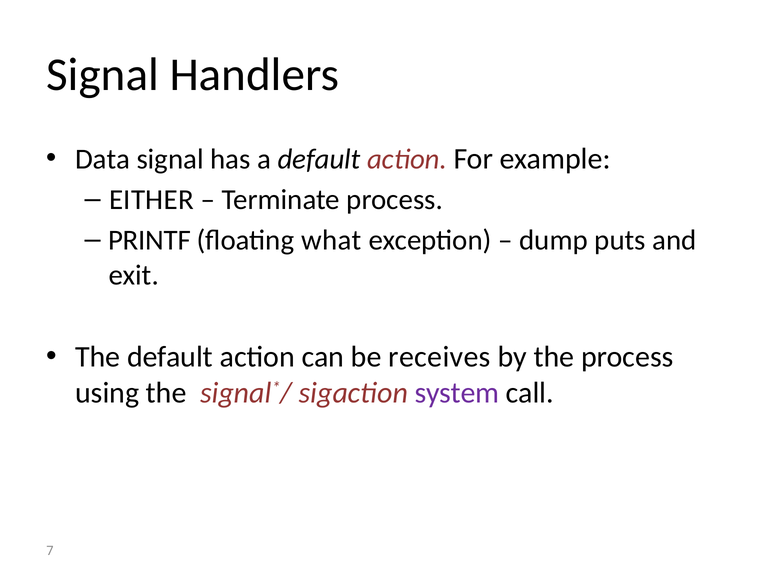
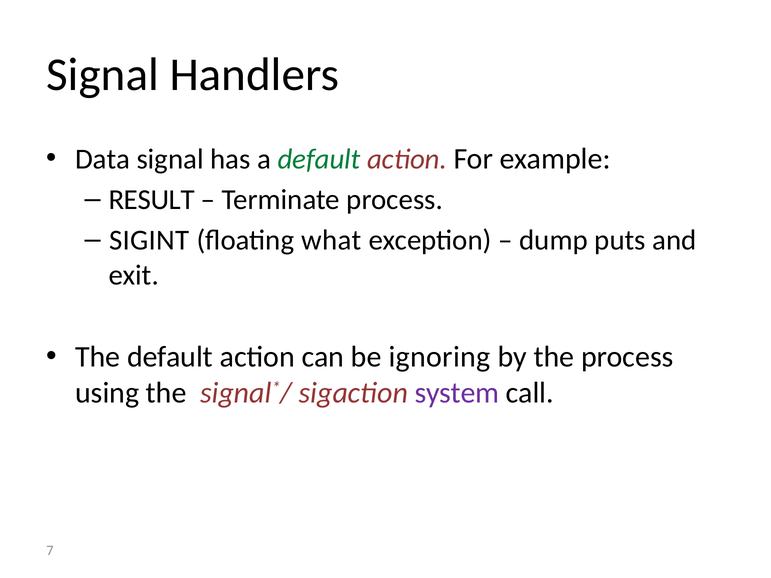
default at (319, 159) colour: black -> green
EITHER: EITHER -> RESULT
PRINTF: PRINTF -> SIGINT
receives: receives -> ignoring
